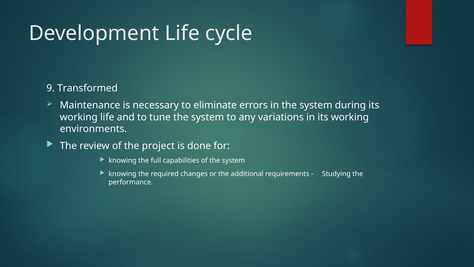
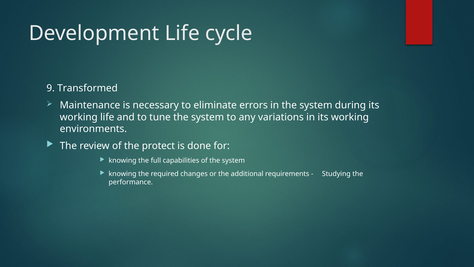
project: project -> protect
